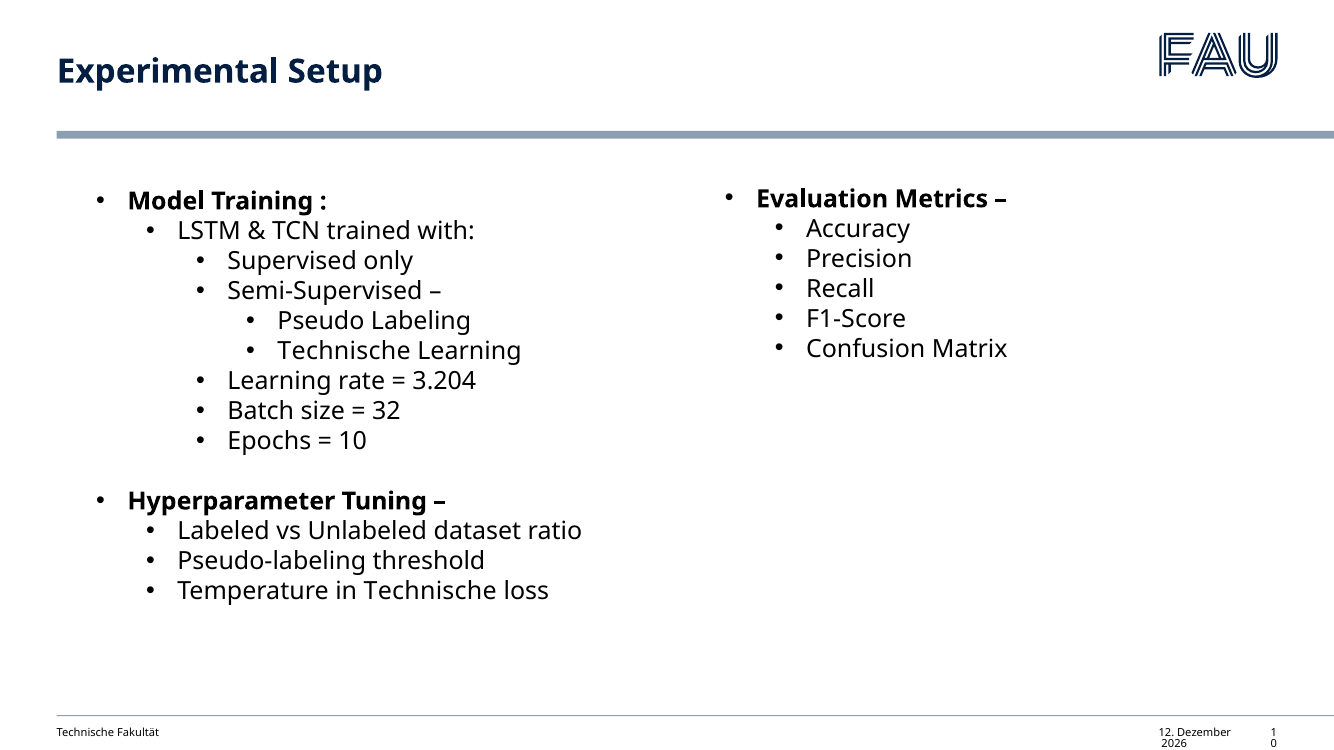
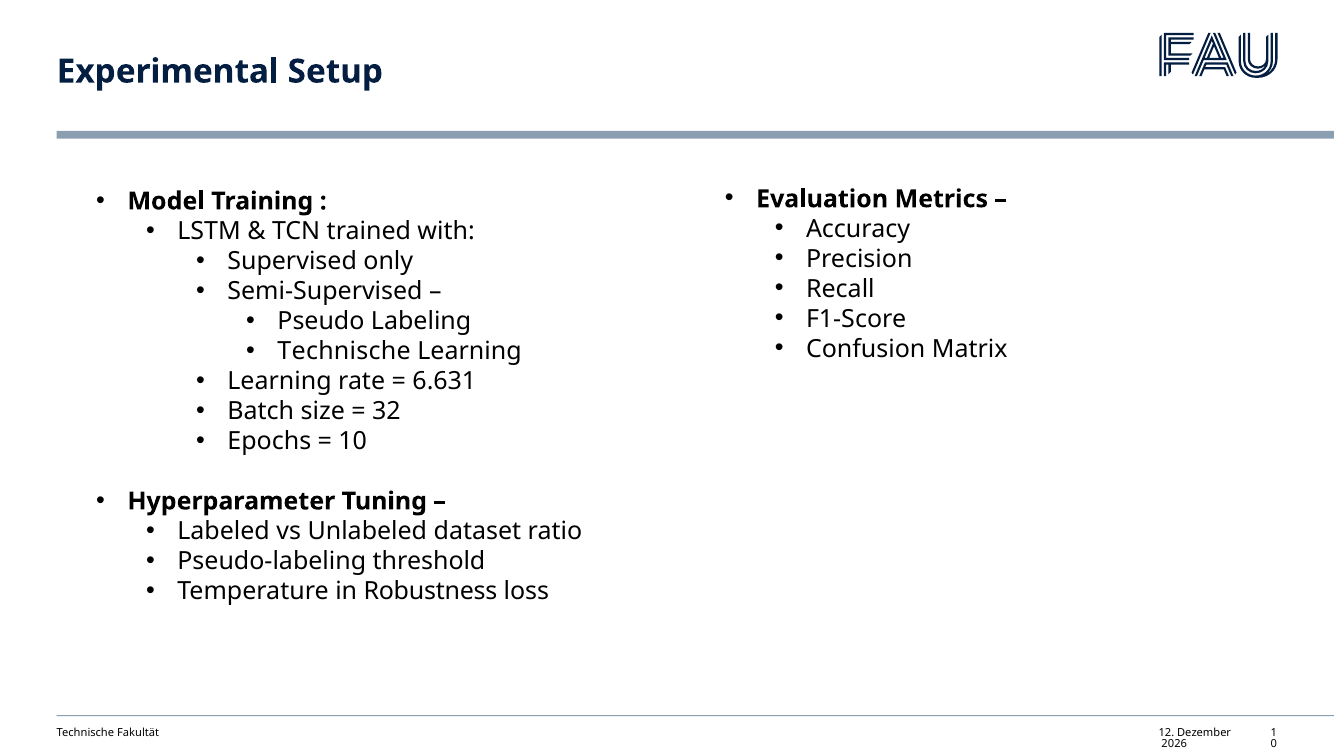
3.204: 3.204 -> 6.631
in Technische: Technische -> Robustness
